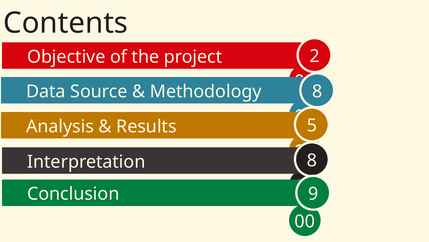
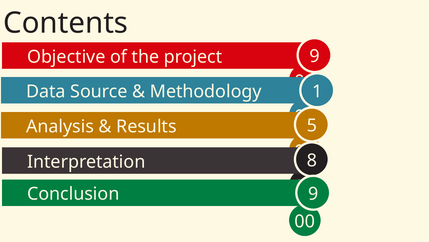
project 2: 2 -> 9
Methodology 8: 8 -> 1
